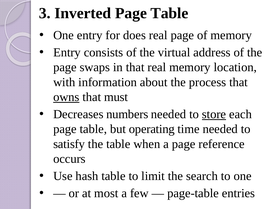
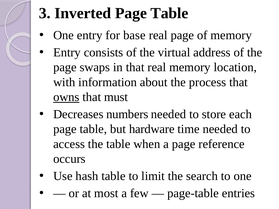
does: does -> base
store underline: present -> none
operating: operating -> hardware
satisfy: satisfy -> access
